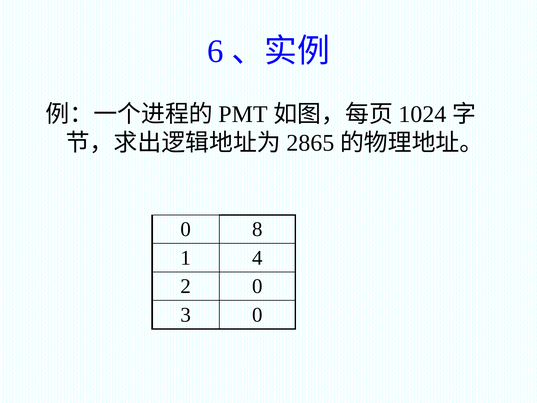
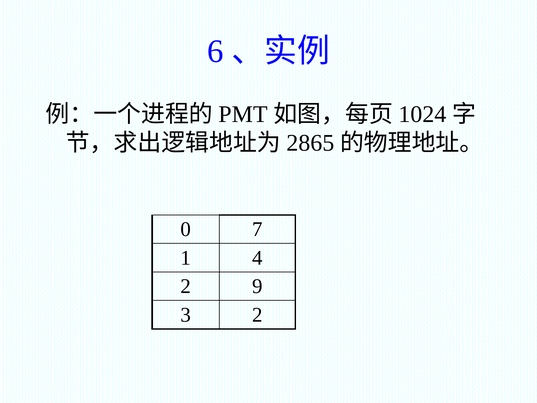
8: 8 -> 7
2 0: 0 -> 9
3 0: 0 -> 2
